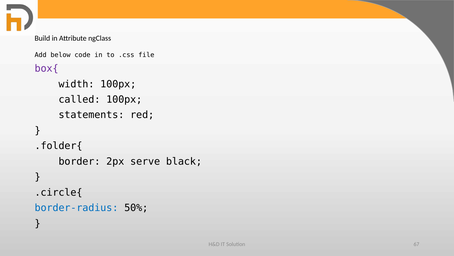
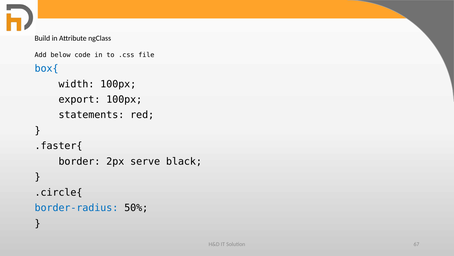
box{ colour: purple -> blue
called: called -> export
.folder{: .folder{ -> .faster{
